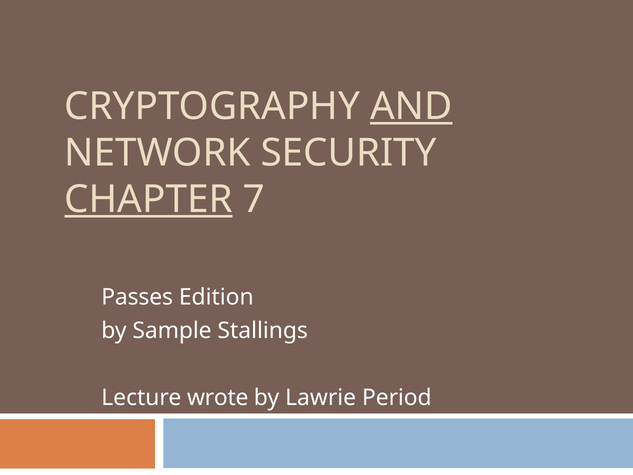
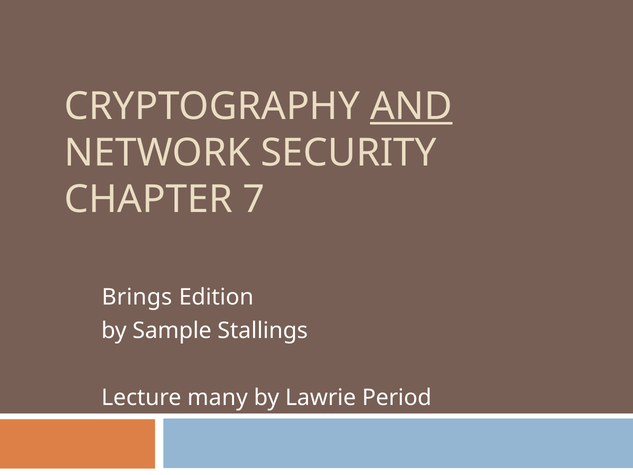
CHAPTER underline: present -> none
Passes: Passes -> Brings
wrote: wrote -> many
